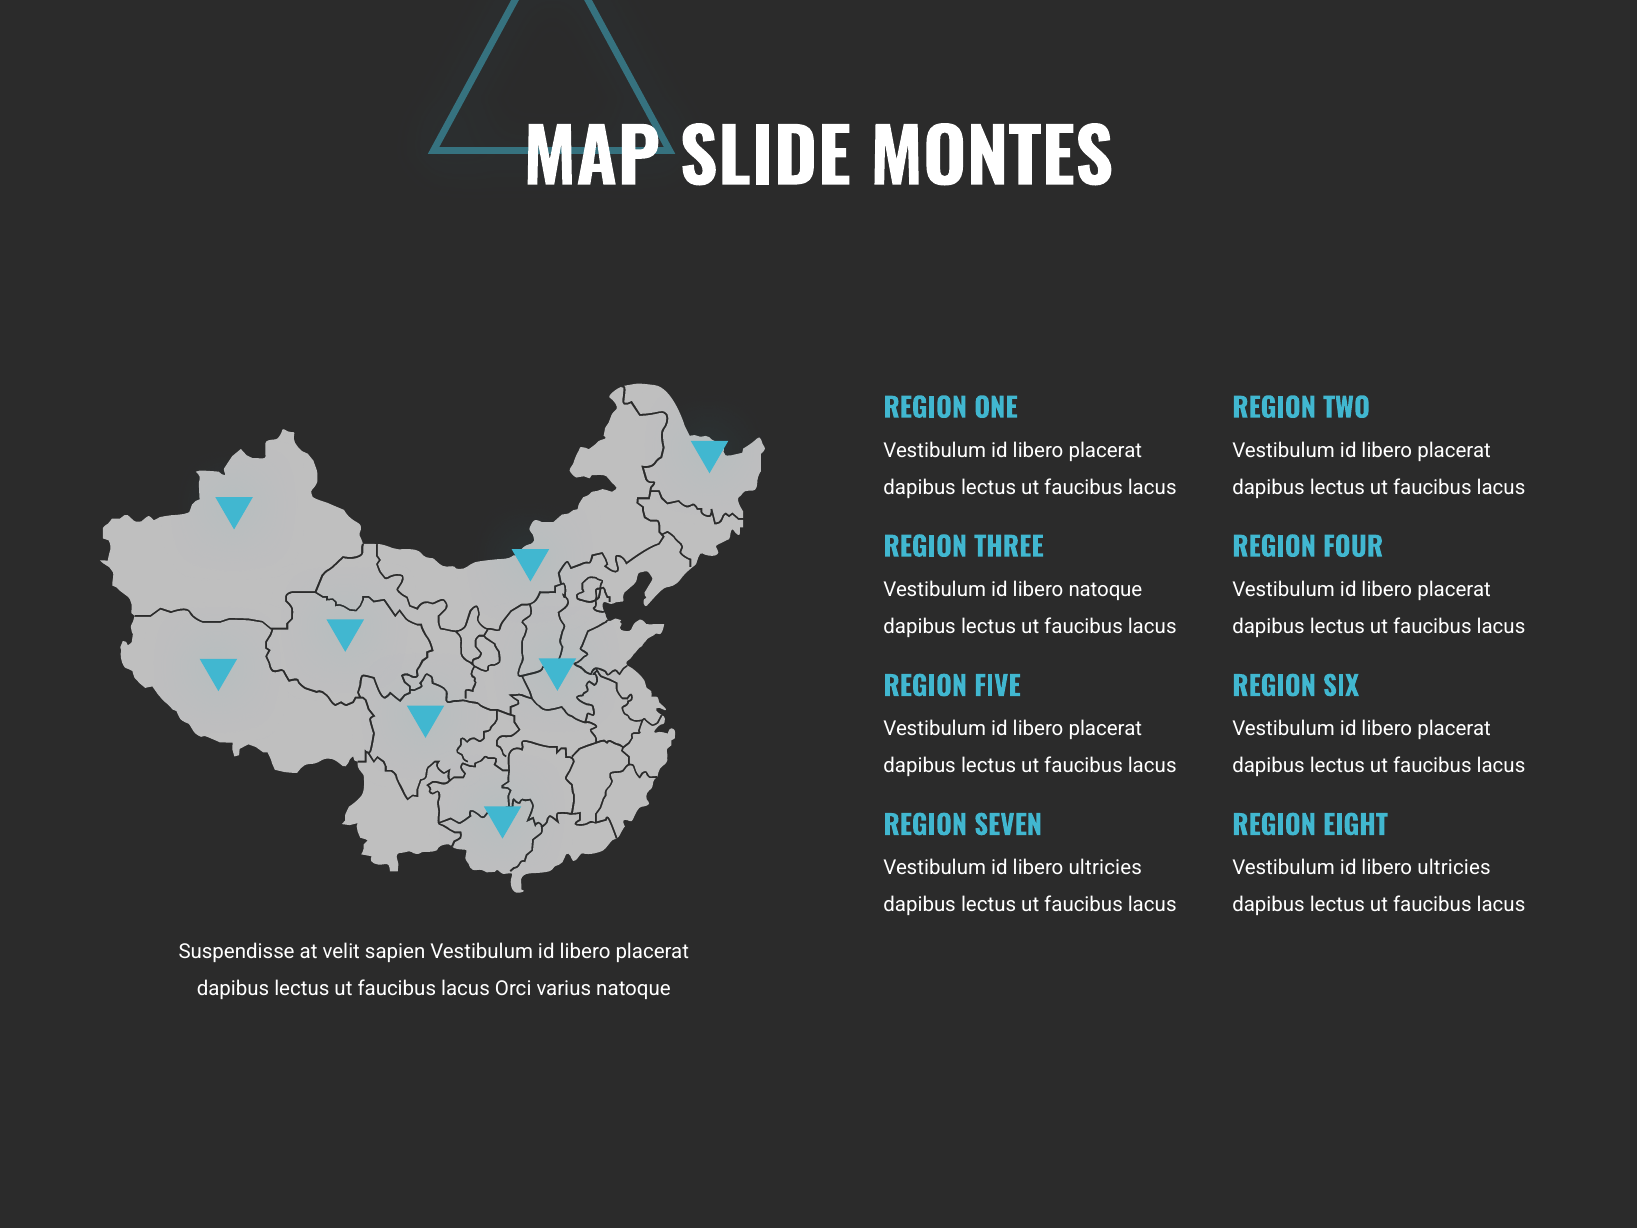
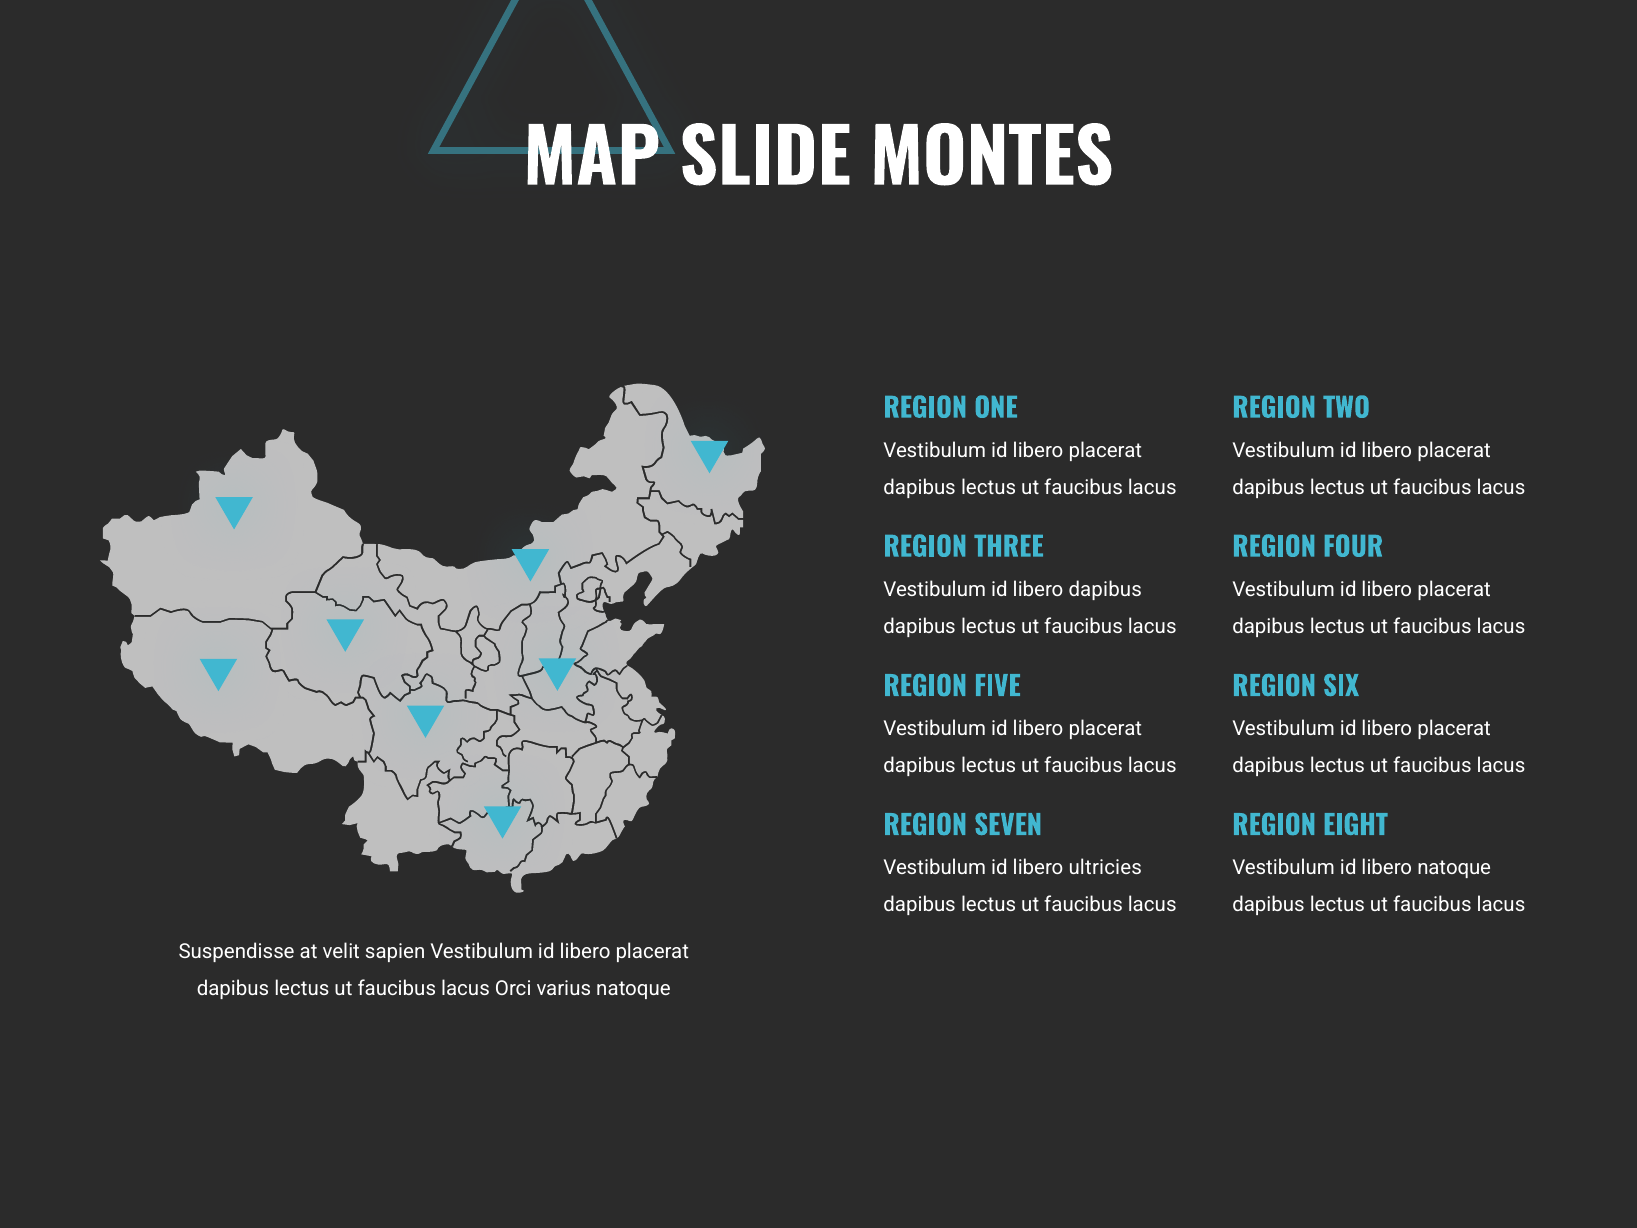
libero natoque: natoque -> dapibus
ultricies at (1454, 868): ultricies -> natoque
